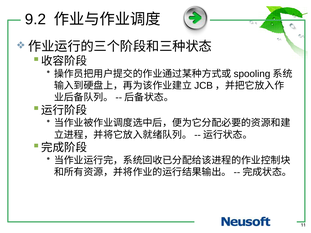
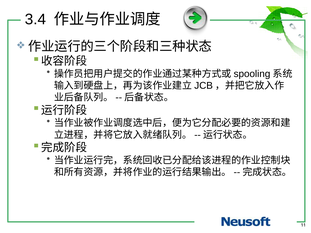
9.2: 9.2 -> 3.4
